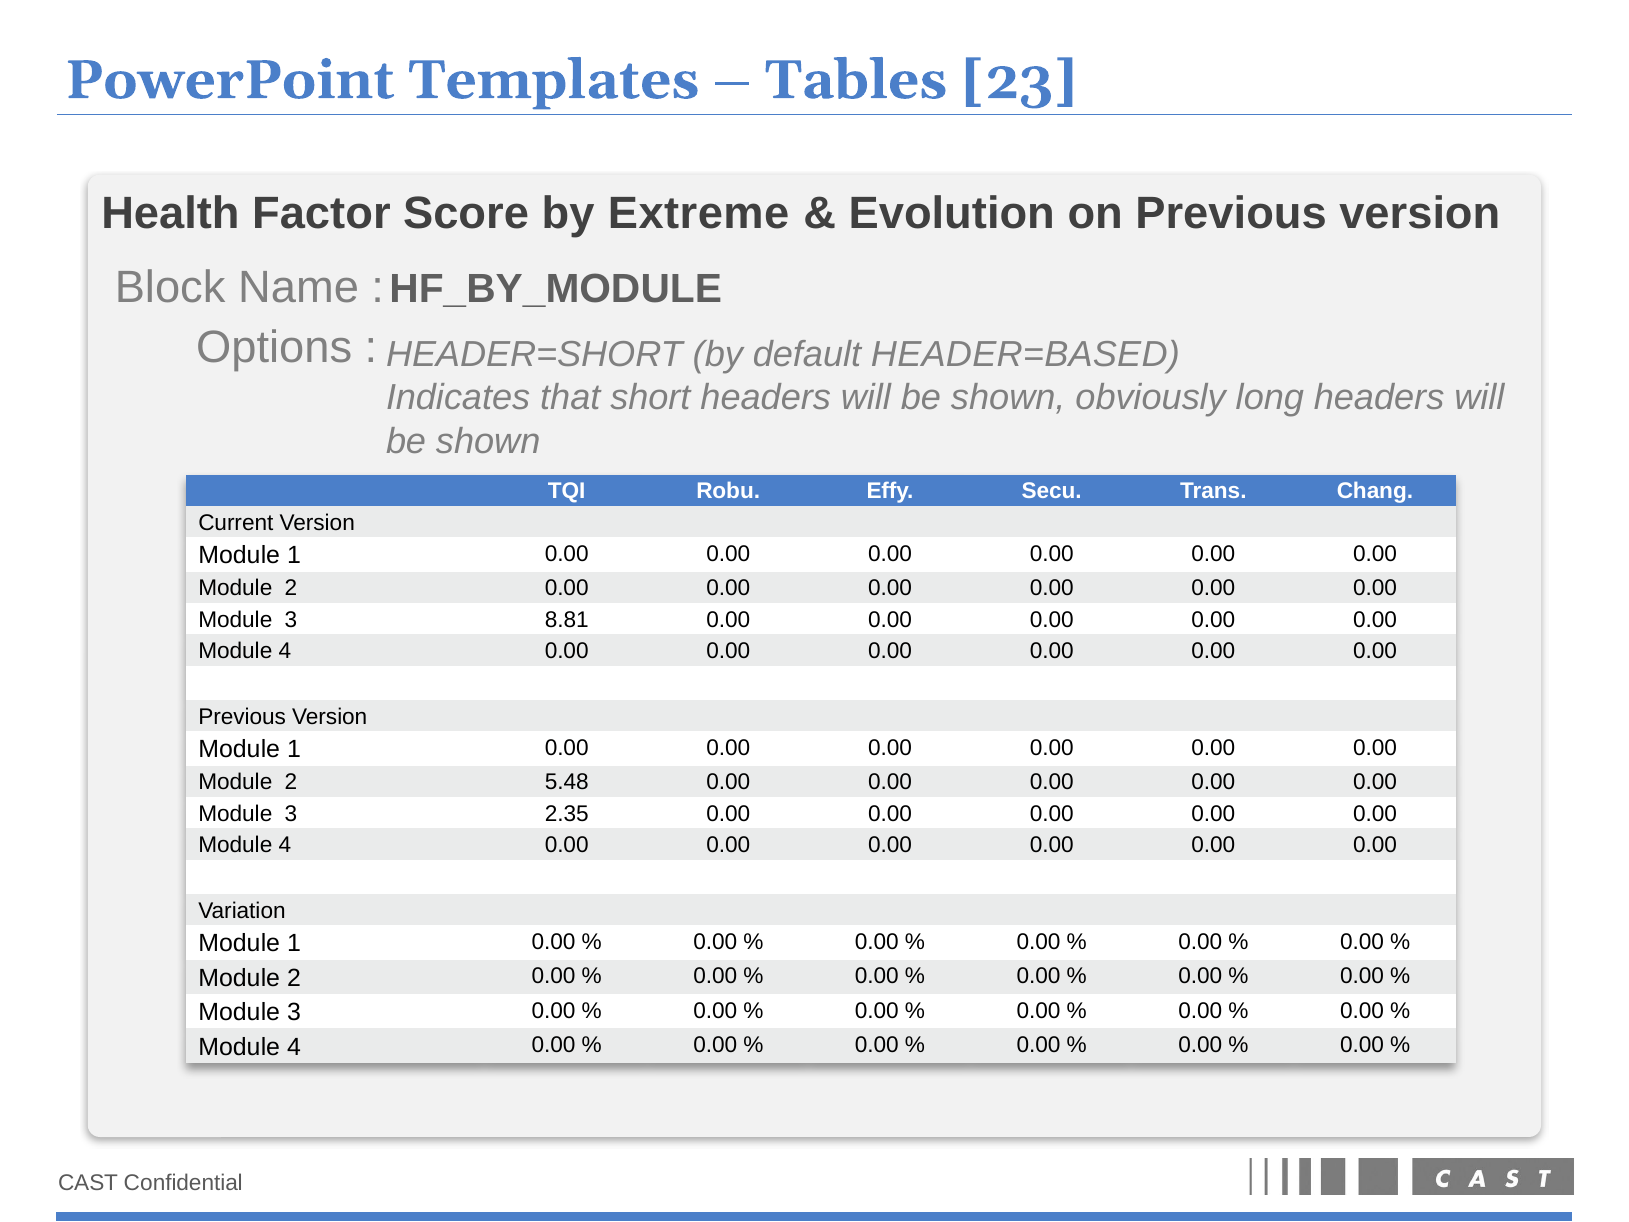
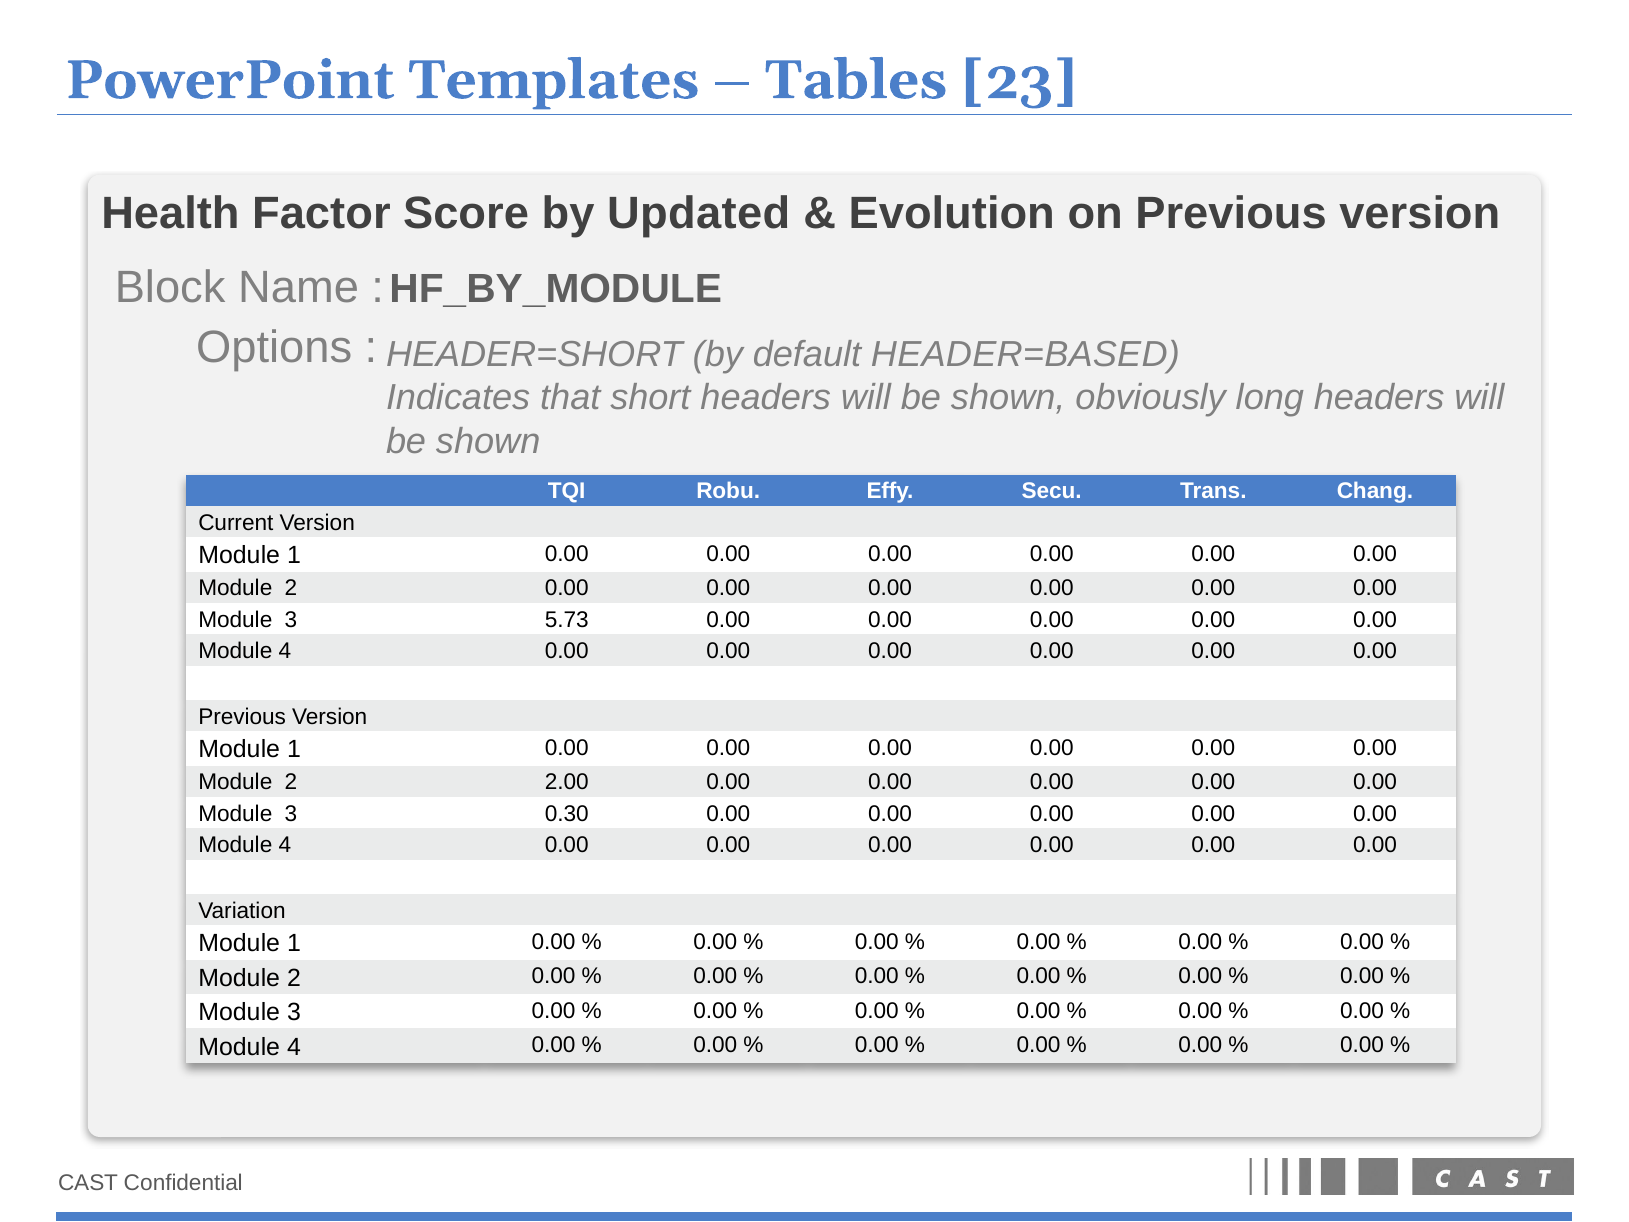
Extreme: Extreme -> Updated
8.81: 8.81 -> 5.73
5.48: 5.48 -> 2.00
2.35: 2.35 -> 0.30
